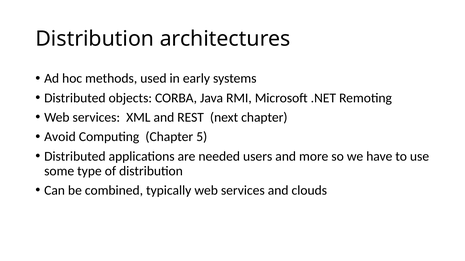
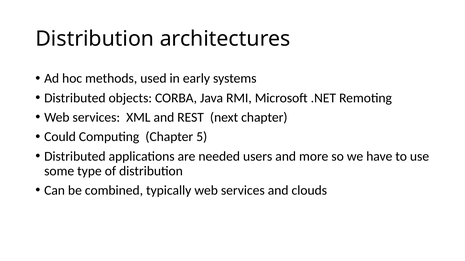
Avoid: Avoid -> Could
